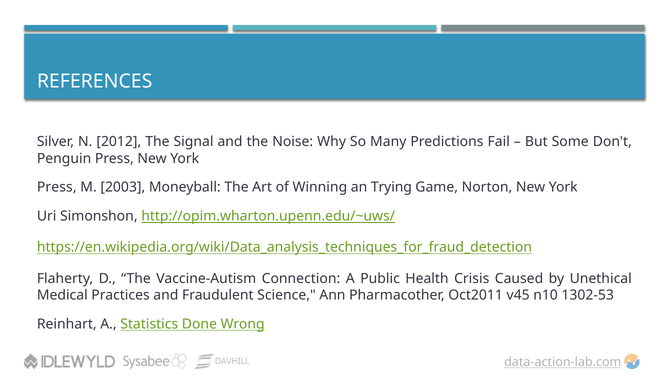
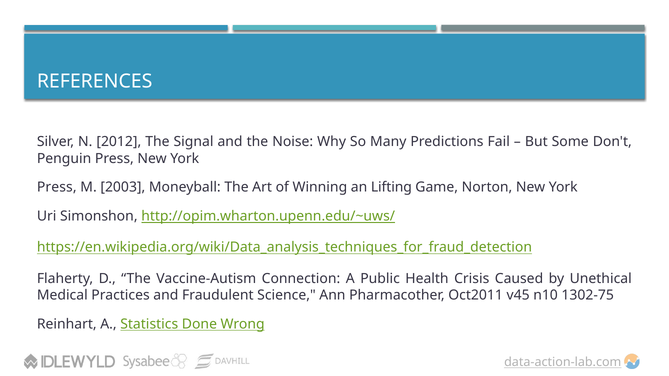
Trying: Trying -> Lifting
1302-53: 1302-53 -> 1302-75
